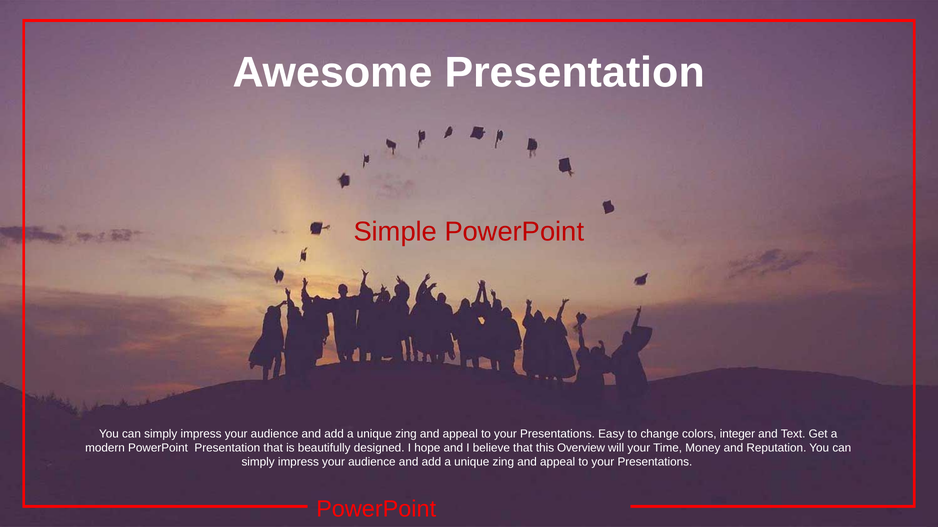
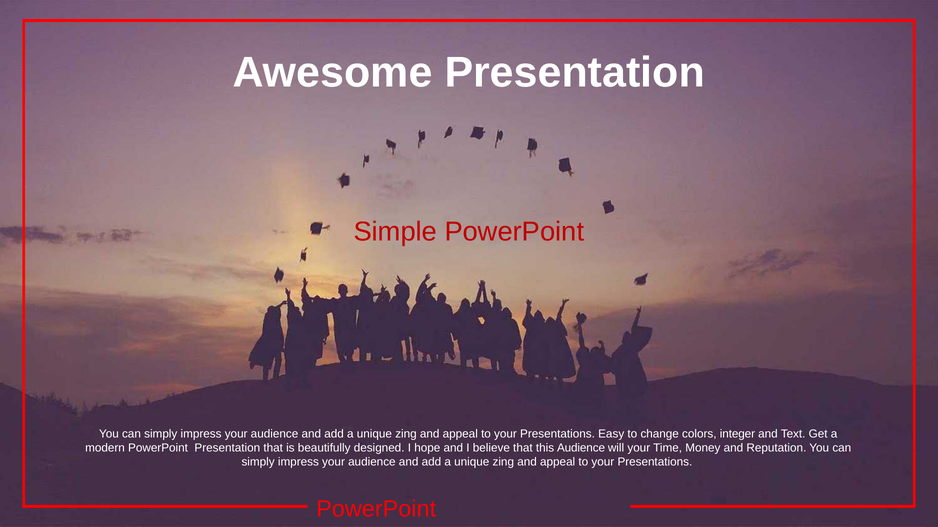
this Overview: Overview -> Audience
